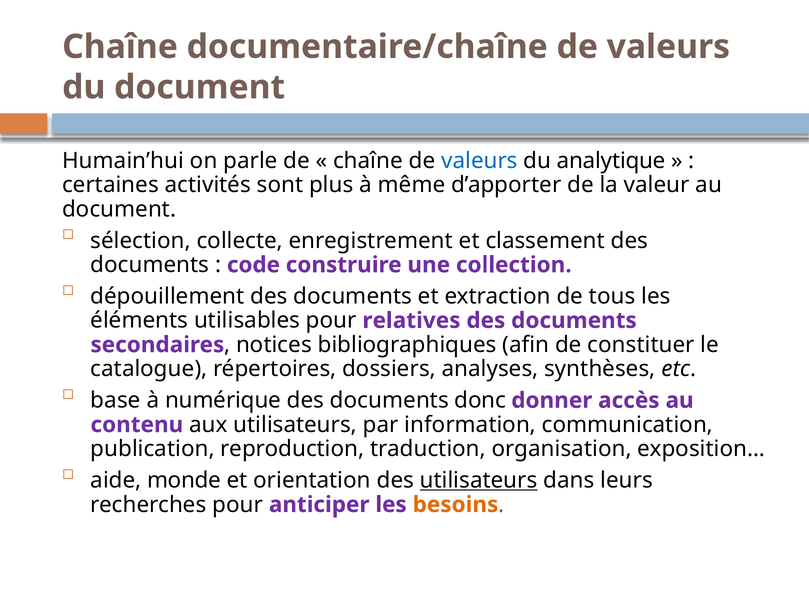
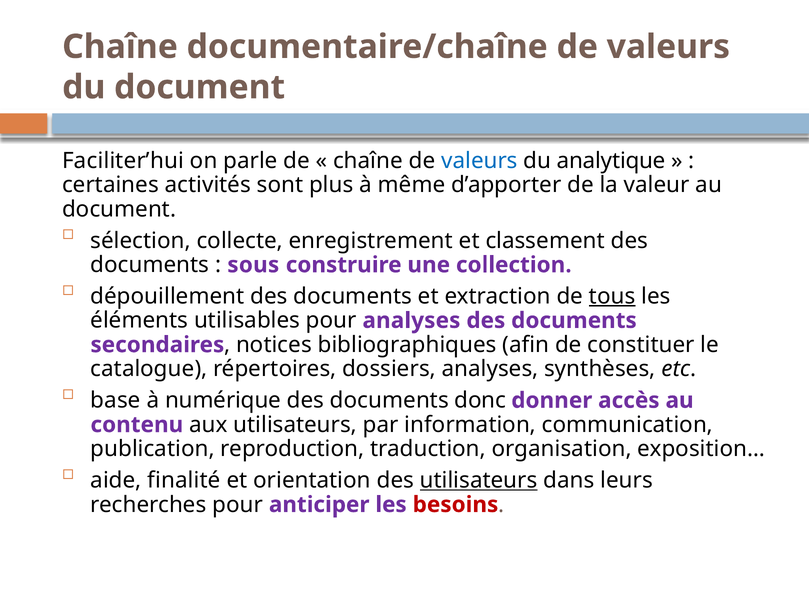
Humain’hui: Humain’hui -> Faciliter’hui
code: code -> sous
tous underline: none -> present
pour relatives: relatives -> analyses
monde: monde -> finalité
besoins colour: orange -> red
